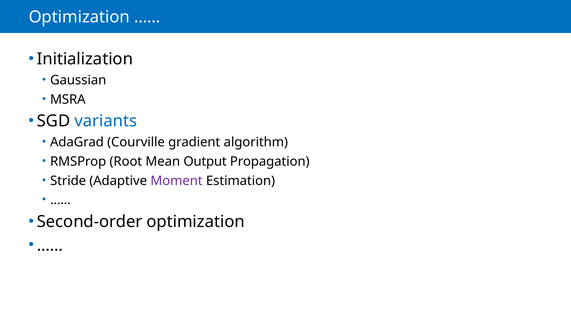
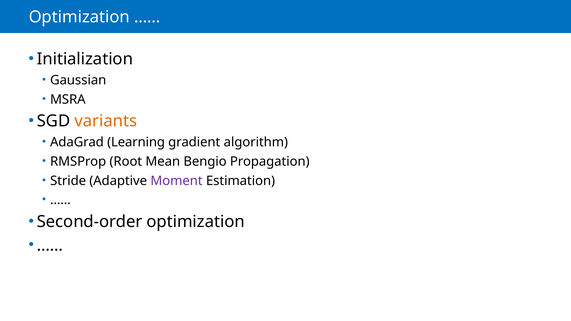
variants colour: blue -> orange
Courville: Courville -> Learning
Output: Output -> Bengio
